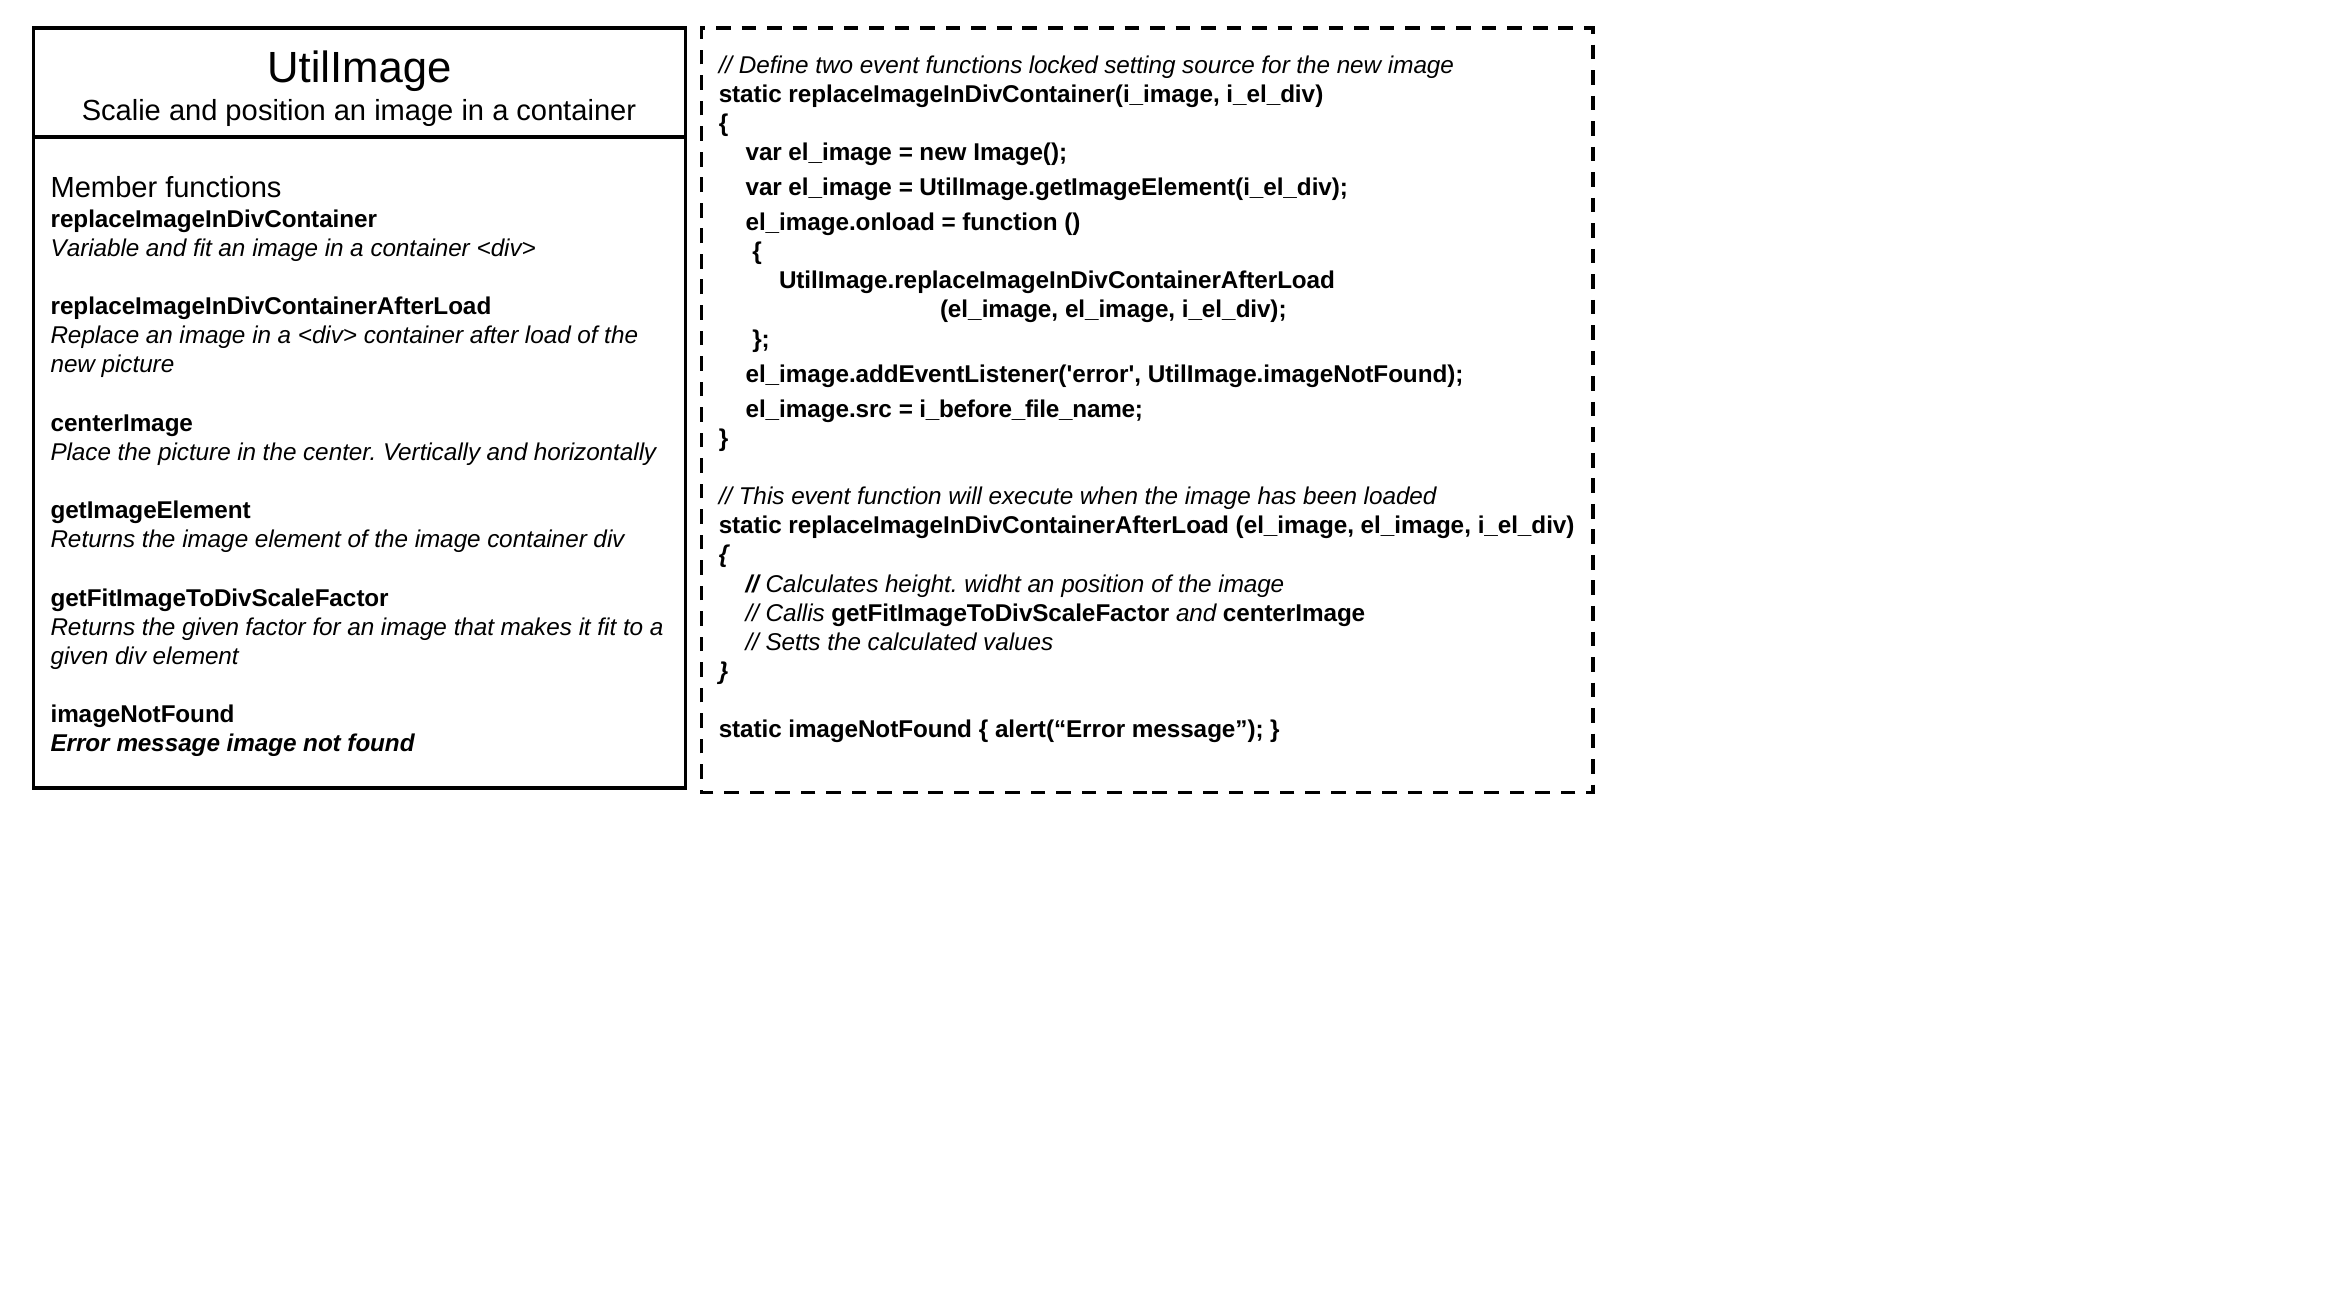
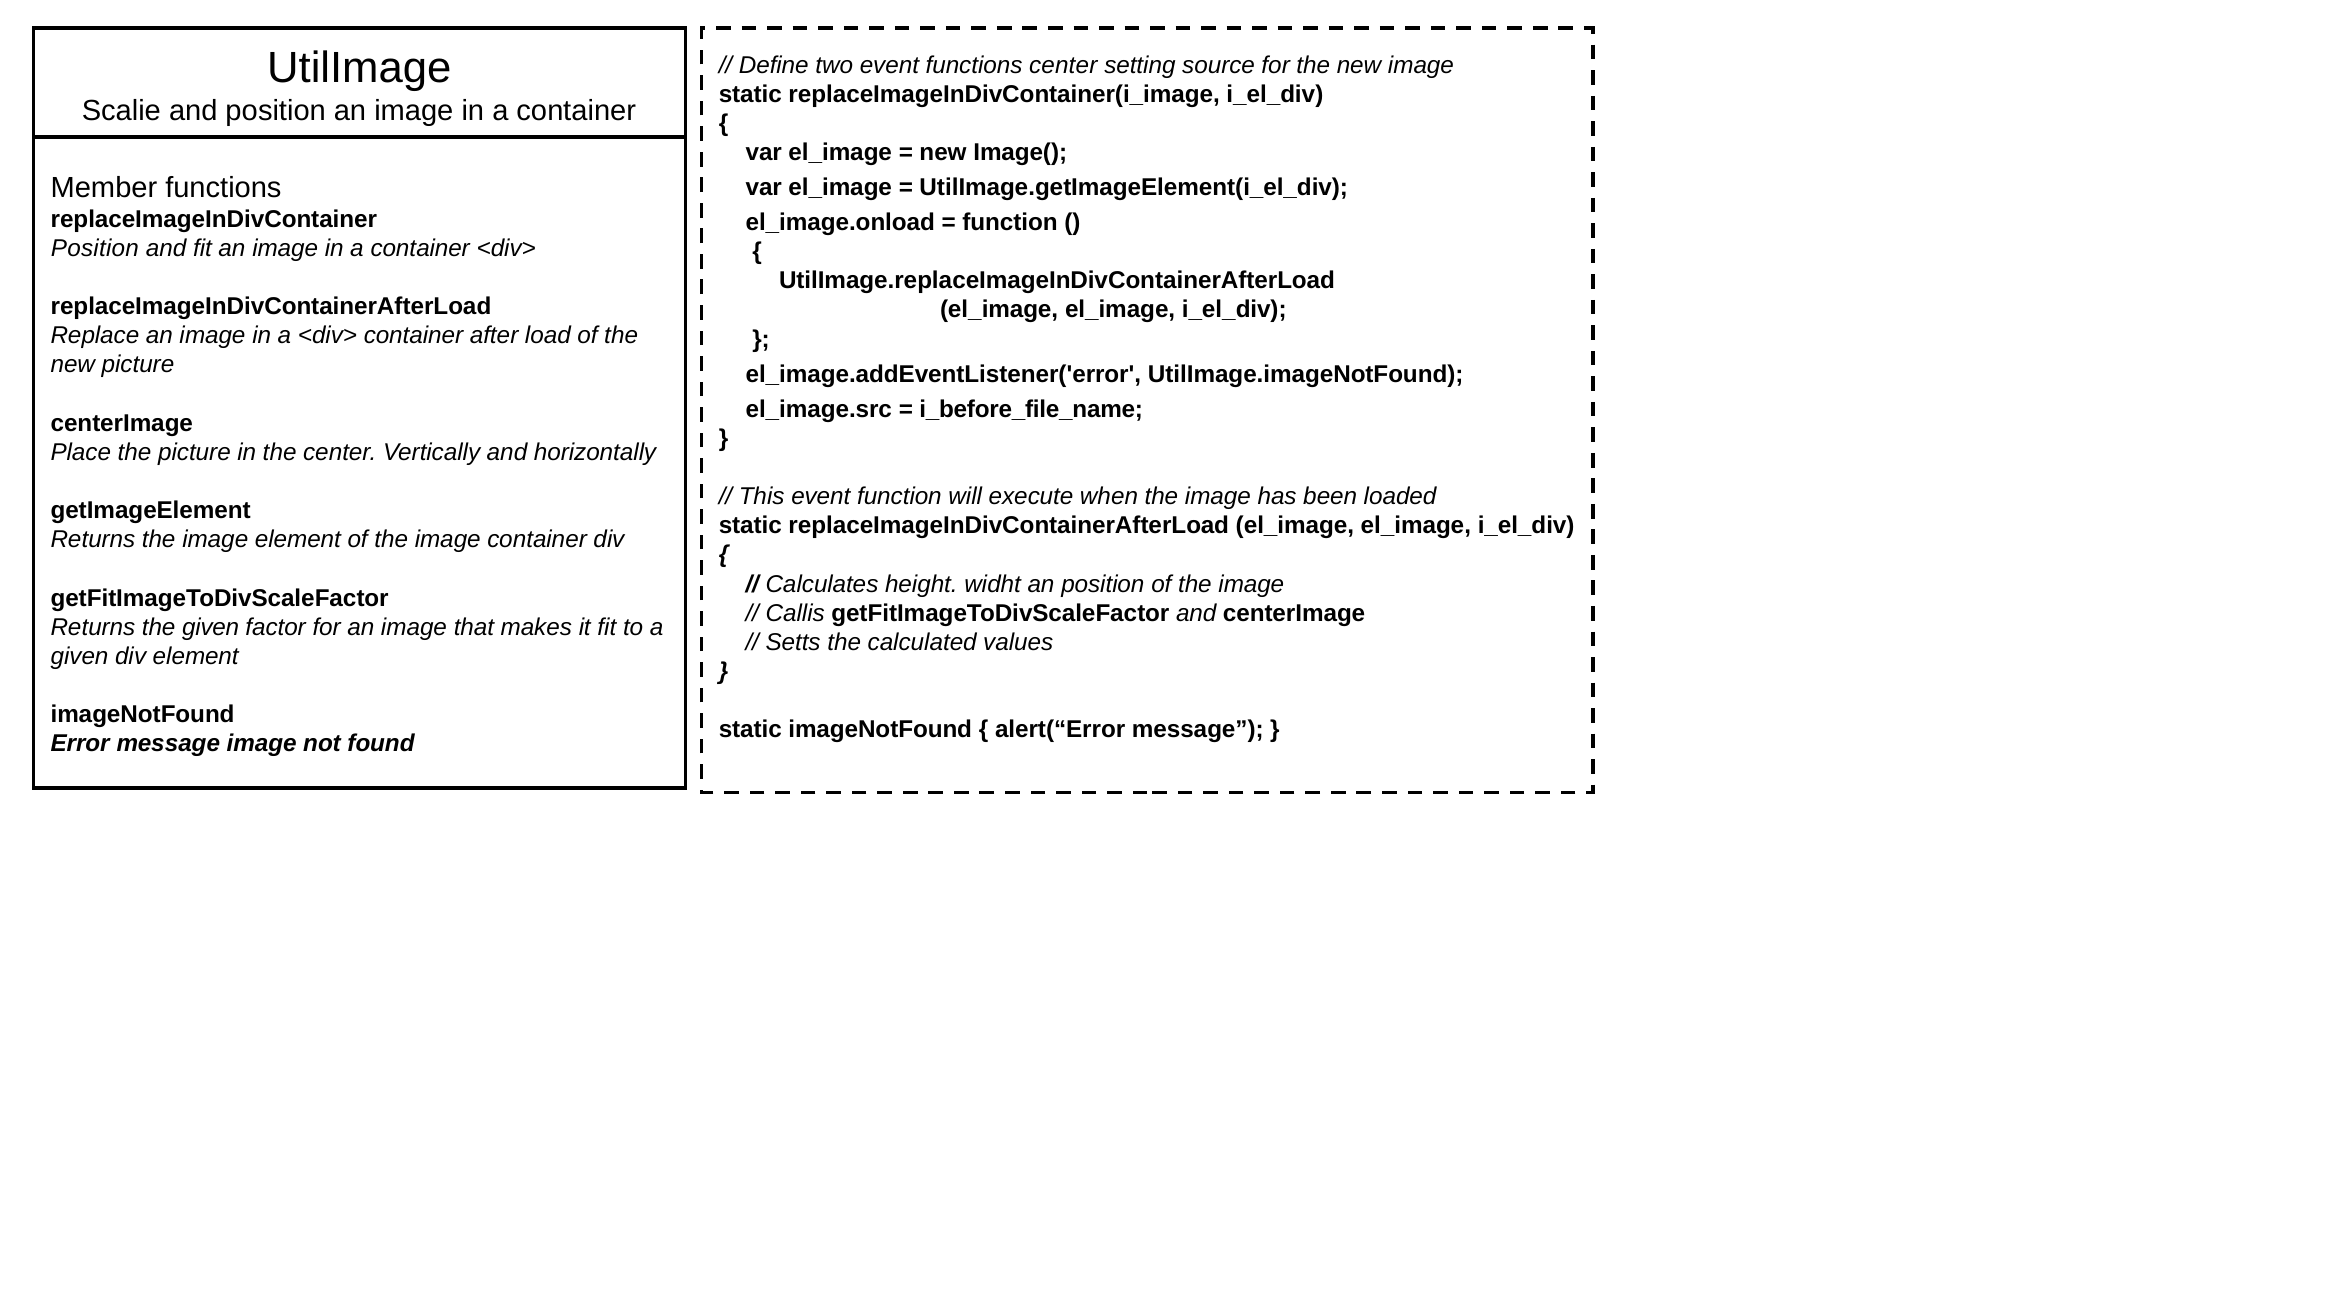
functions locked: locked -> center
Variable at (95, 248): Variable -> Position
